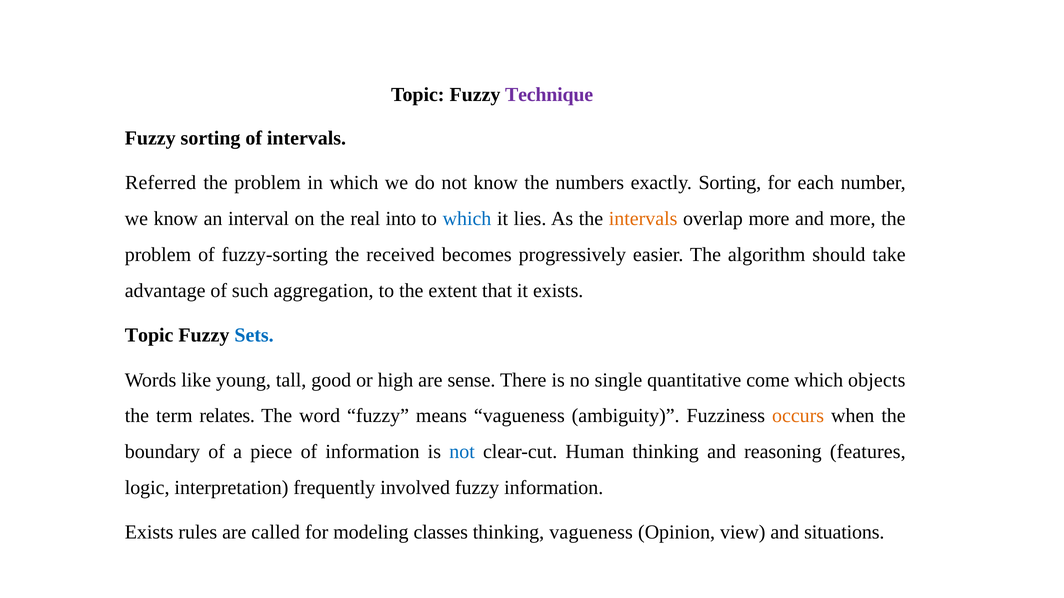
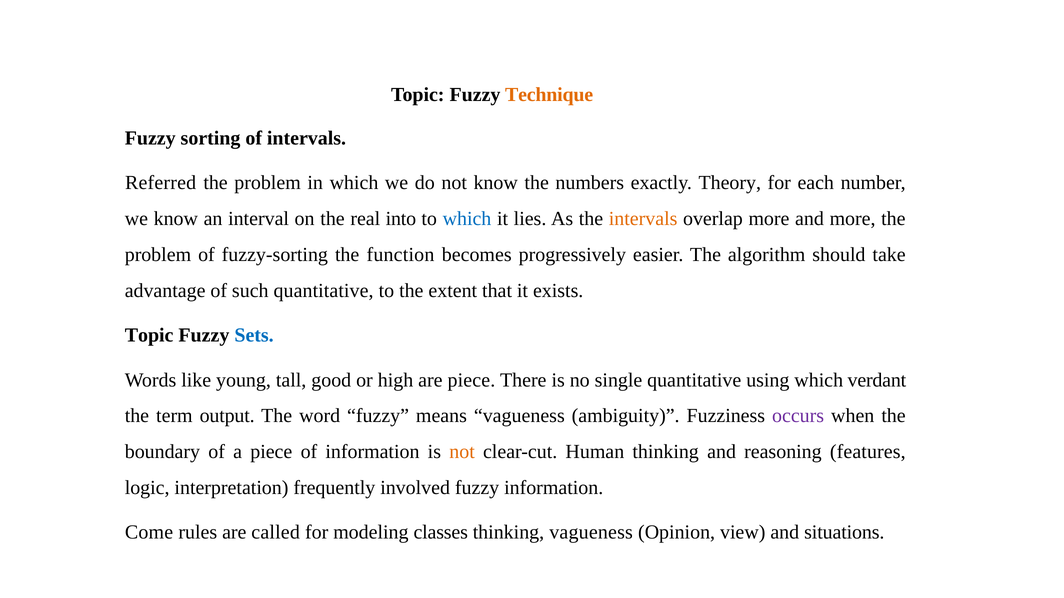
Technique colour: purple -> orange
exactly Sorting: Sorting -> Theory
received: received -> function
such aggregation: aggregation -> quantitative
are sense: sense -> piece
come: come -> using
objects: objects -> verdant
relates: relates -> output
occurs colour: orange -> purple
not at (462, 452) colour: blue -> orange
Exists at (149, 533): Exists -> Come
